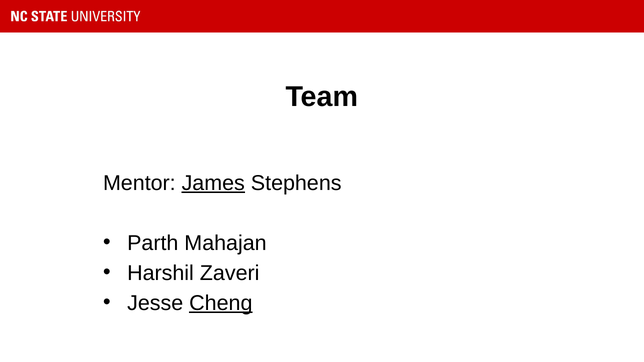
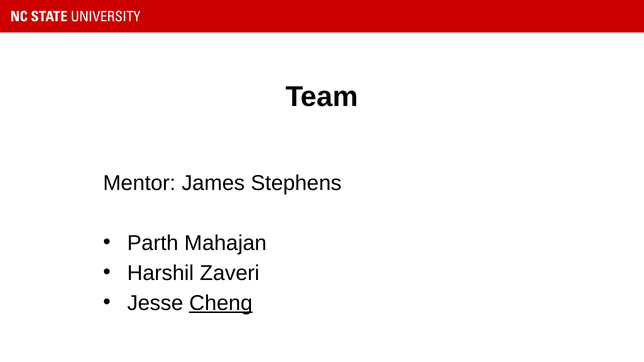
James underline: present -> none
